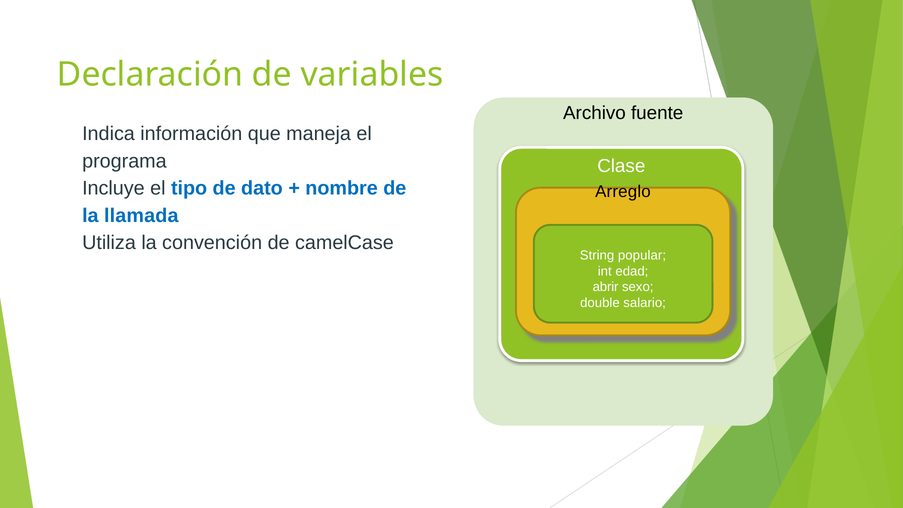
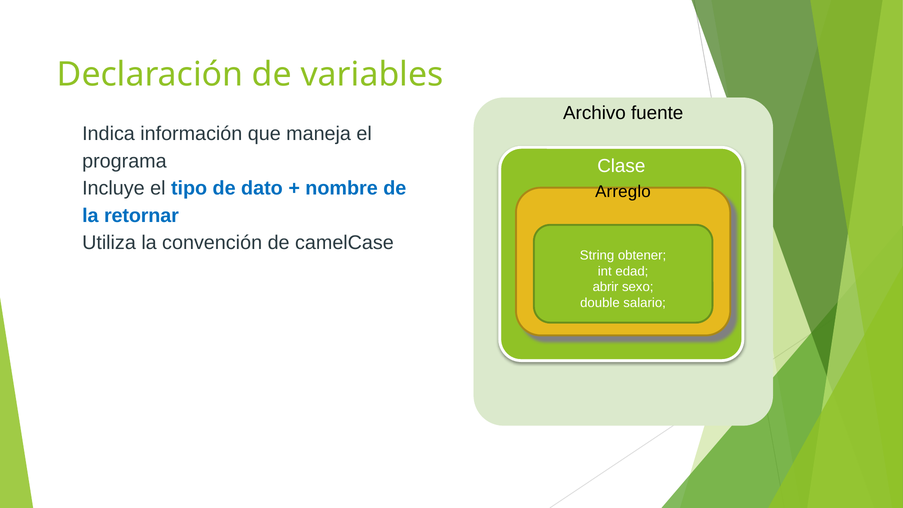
llamada: llamada -> retornar
popular: popular -> obtener
